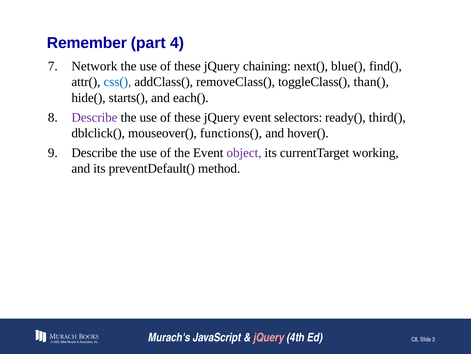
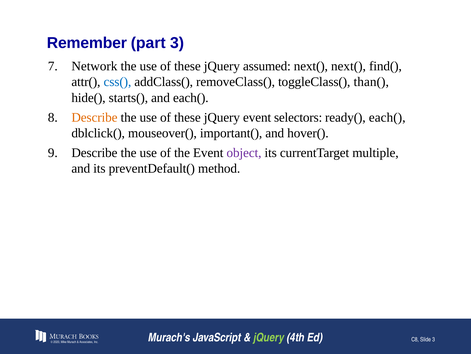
part 4: 4 -> 3
chaining: chaining -> assumed
next( blue(: blue( -> next(
Describe at (94, 117) colour: purple -> orange
ready( third(: third( -> each(
functions(: functions( -> important(
working: working -> multiple
jQuery at (269, 337) colour: pink -> light green
